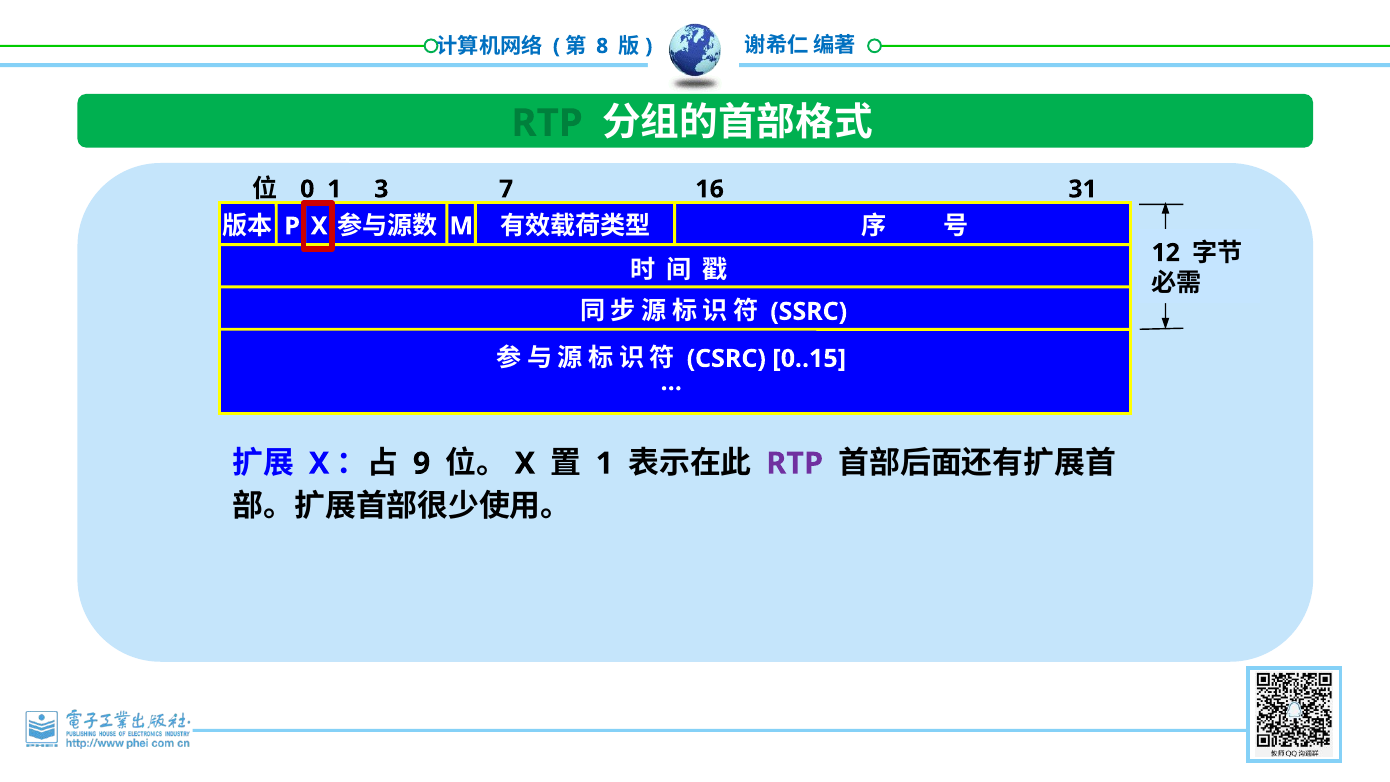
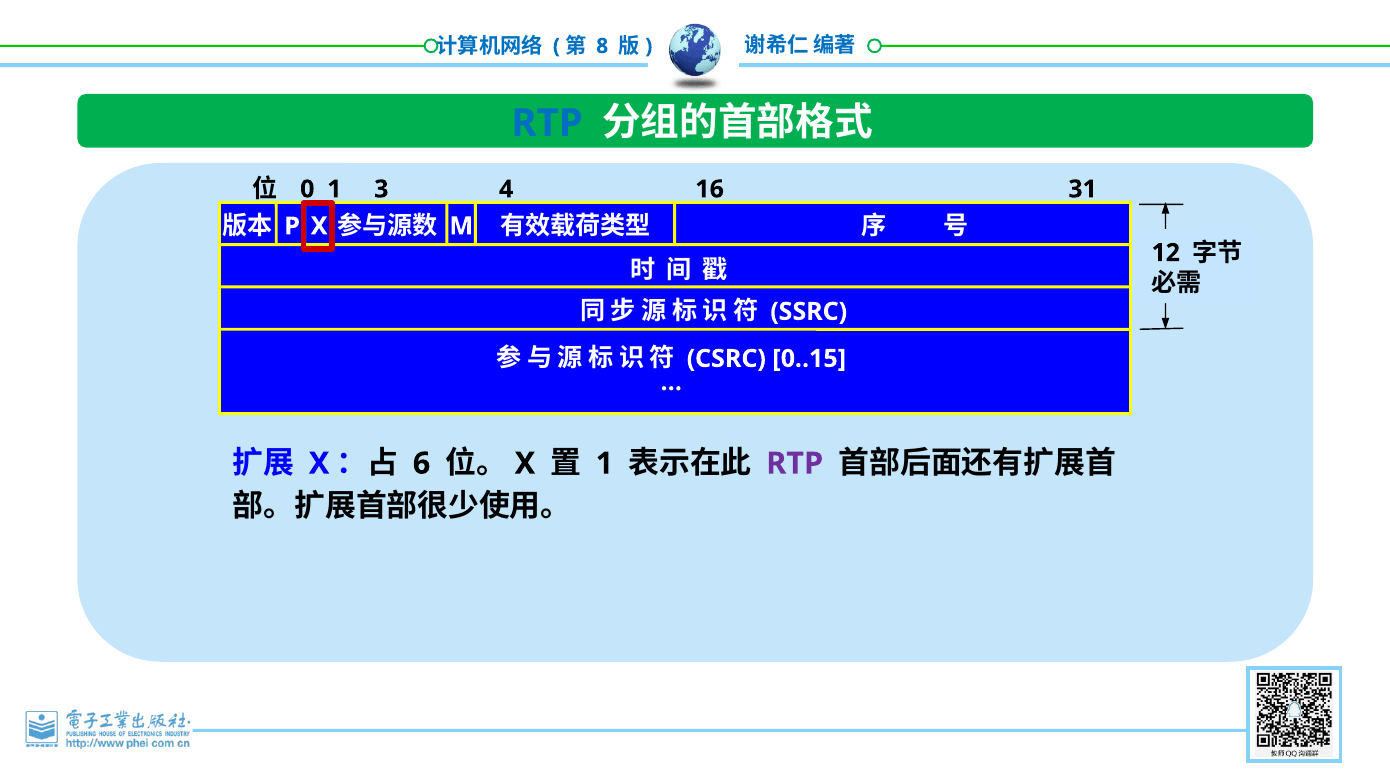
RTP at (547, 123) colour: green -> blue
7: 7 -> 4
9: 9 -> 6
